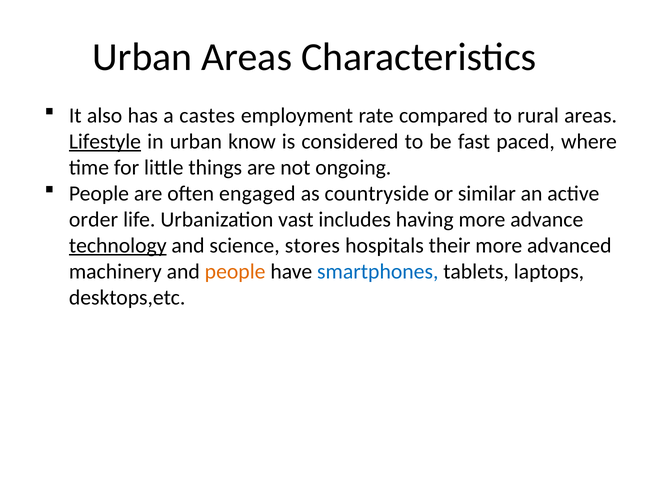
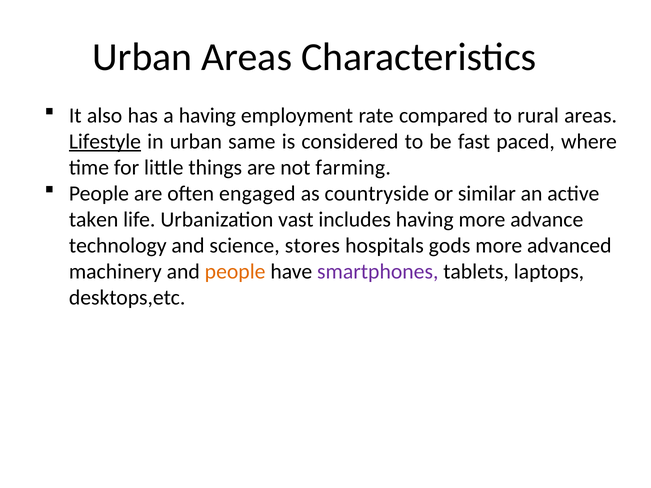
a castes: castes -> having
know: know -> same
ongoing: ongoing -> farming
order: order -> taken
technology underline: present -> none
their: their -> gods
smartphones colour: blue -> purple
